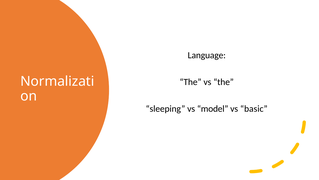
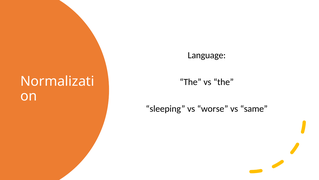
model: model -> worse
basic: basic -> same
